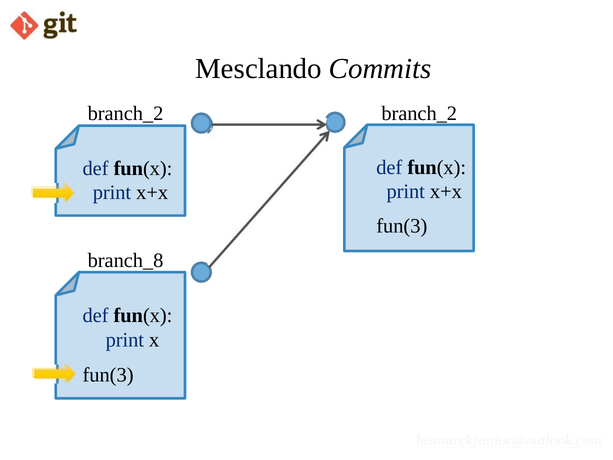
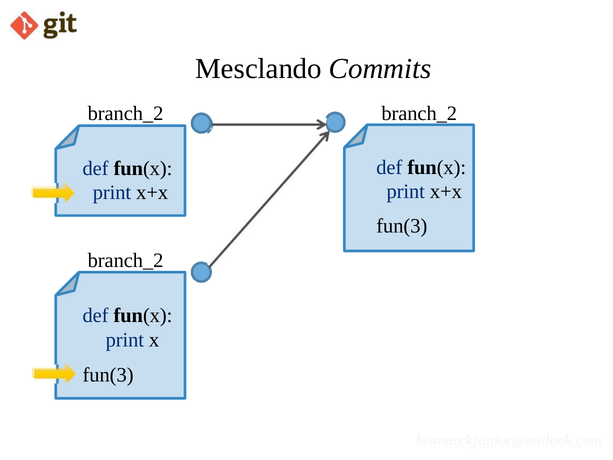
branch_8 at (126, 261): branch_8 -> branch_2
